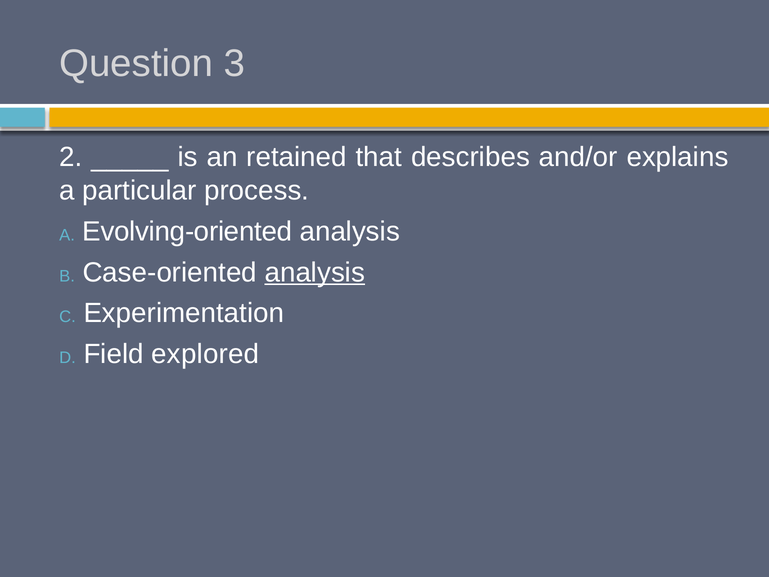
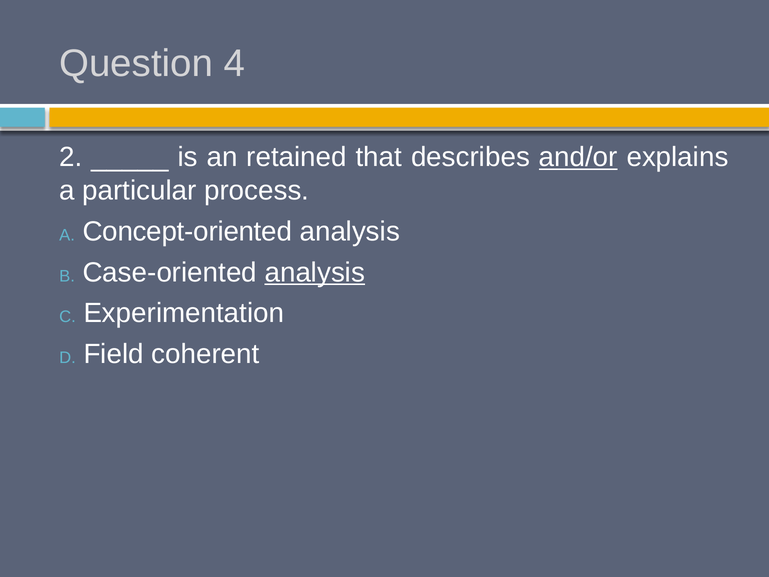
3: 3 -> 4
and/or underline: none -> present
Evolving-oriented: Evolving-oriented -> Concept-oriented
explored: explored -> coherent
